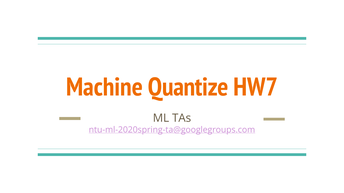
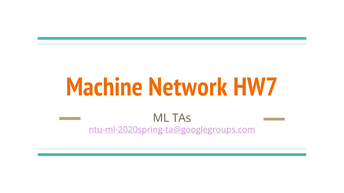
Quantize: Quantize -> Network
